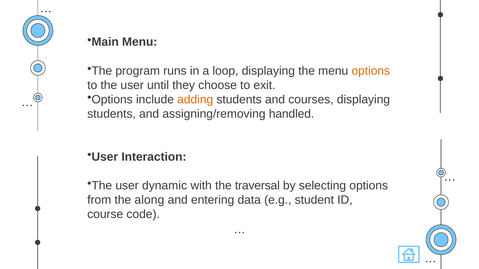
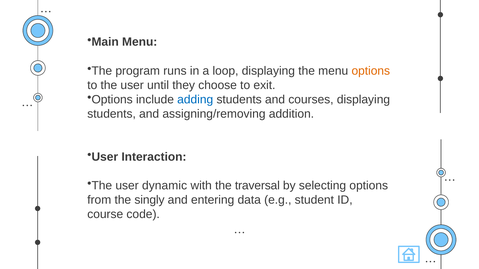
adding colour: orange -> blue
handled: handled -> addition
along: along -> singly
